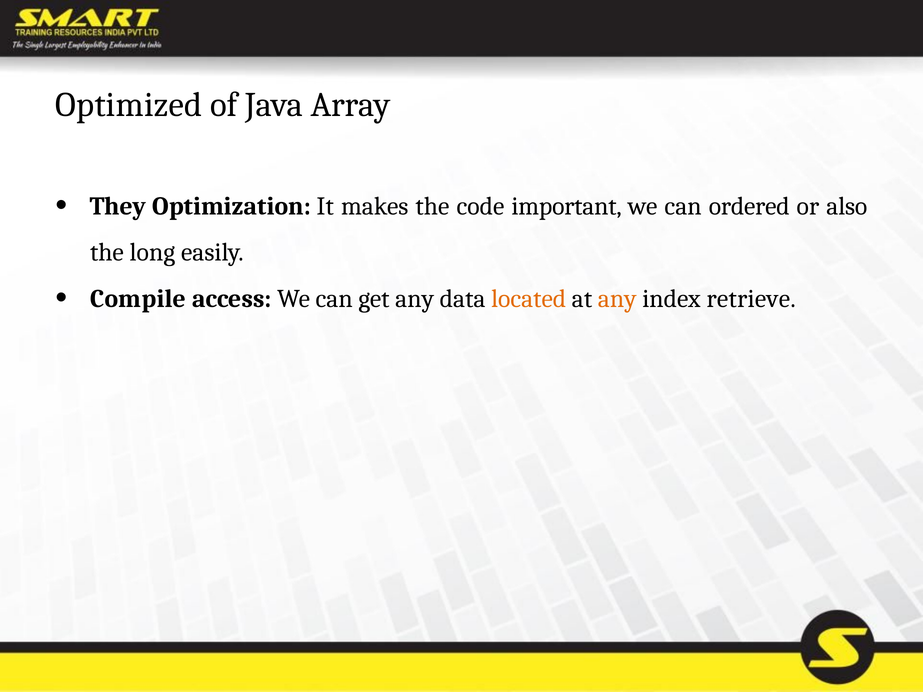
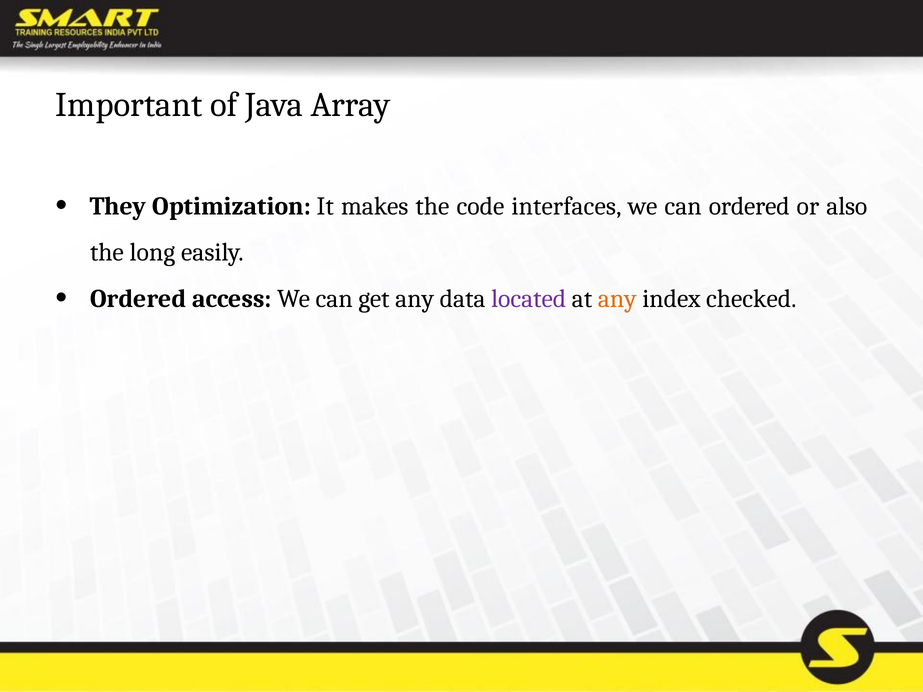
Optimized: Optimized -> Important
important: important -> interfaces
Compile at (138, 299): Compile -> Ordered
located colour: orange -> purple
retrieve: retrieve -> checked
